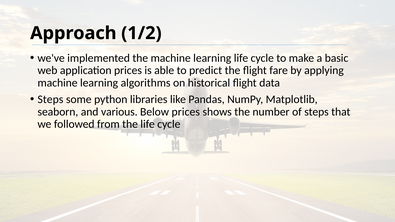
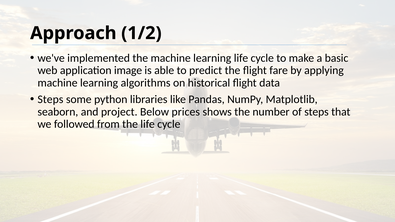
application prices: prices -> image
various: various -> project
